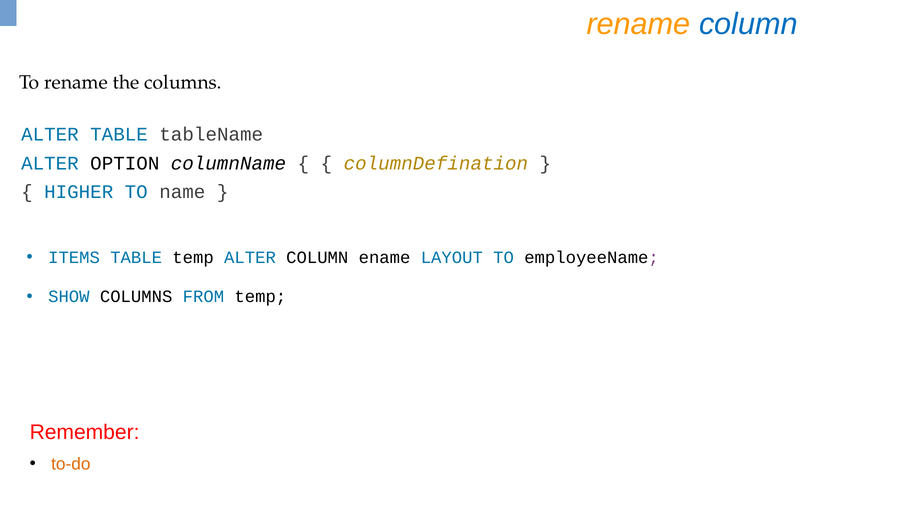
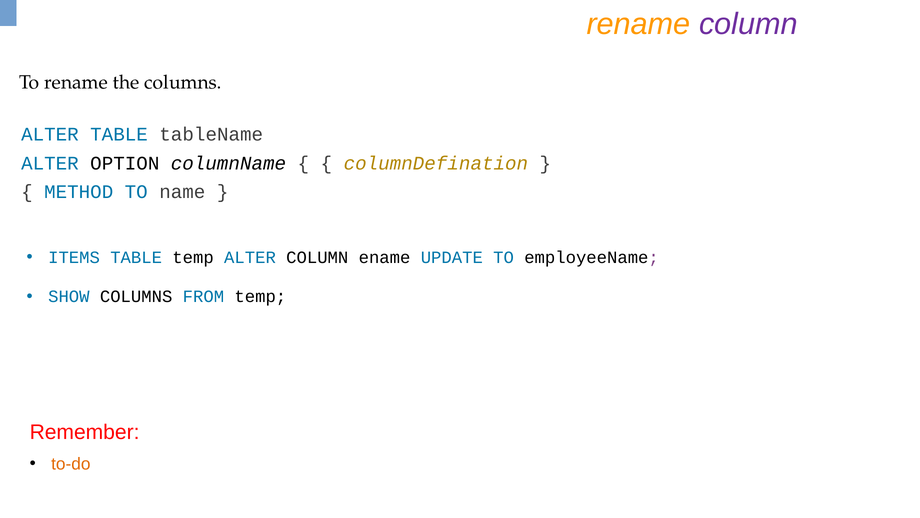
column at (749, 24) colour: blue -> purple
HIGHER: HIGHER -> METHOD
LAYOUT: LAYOUT -> UPDATE
